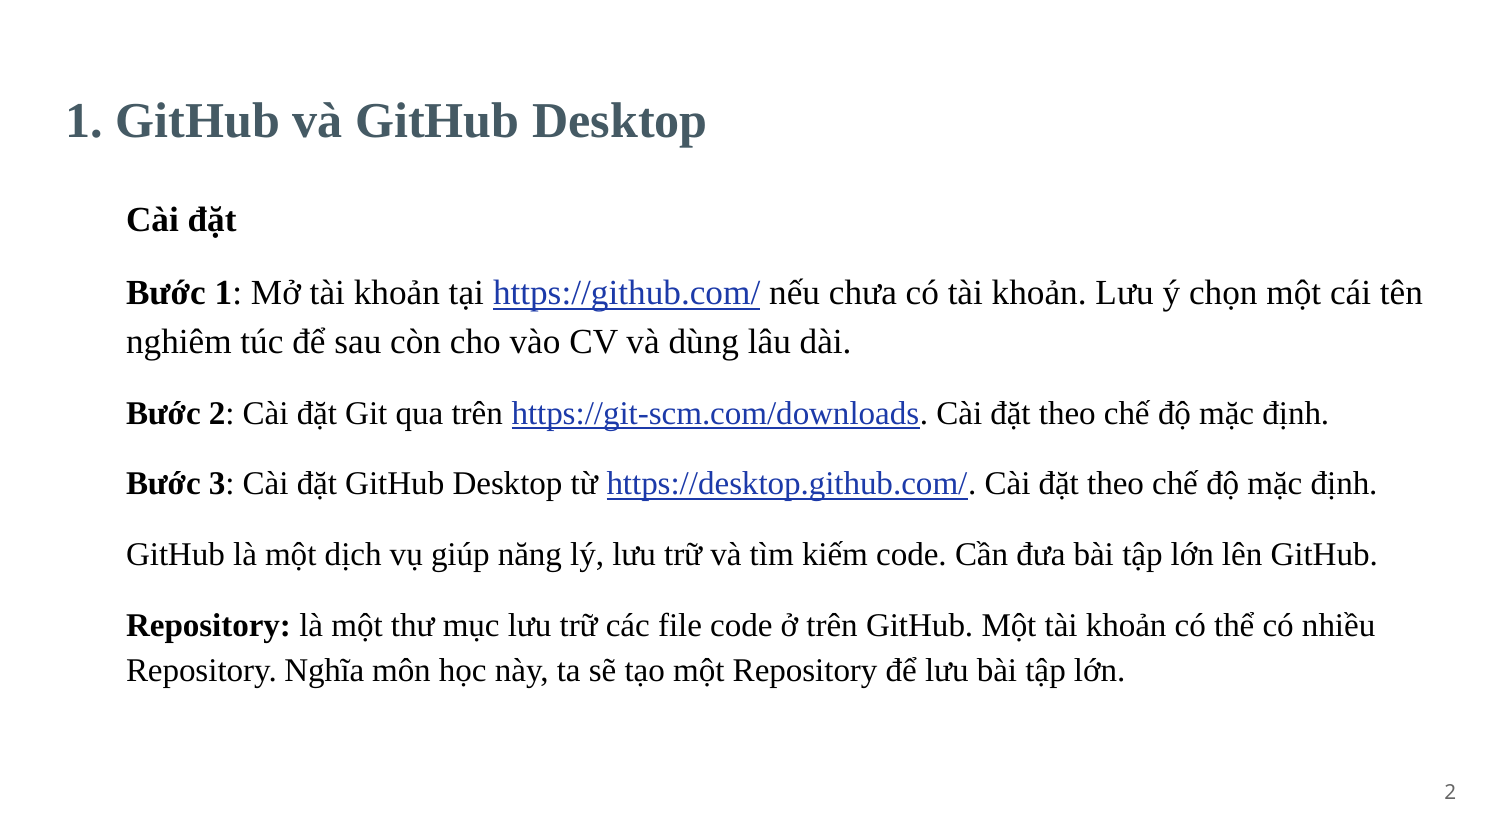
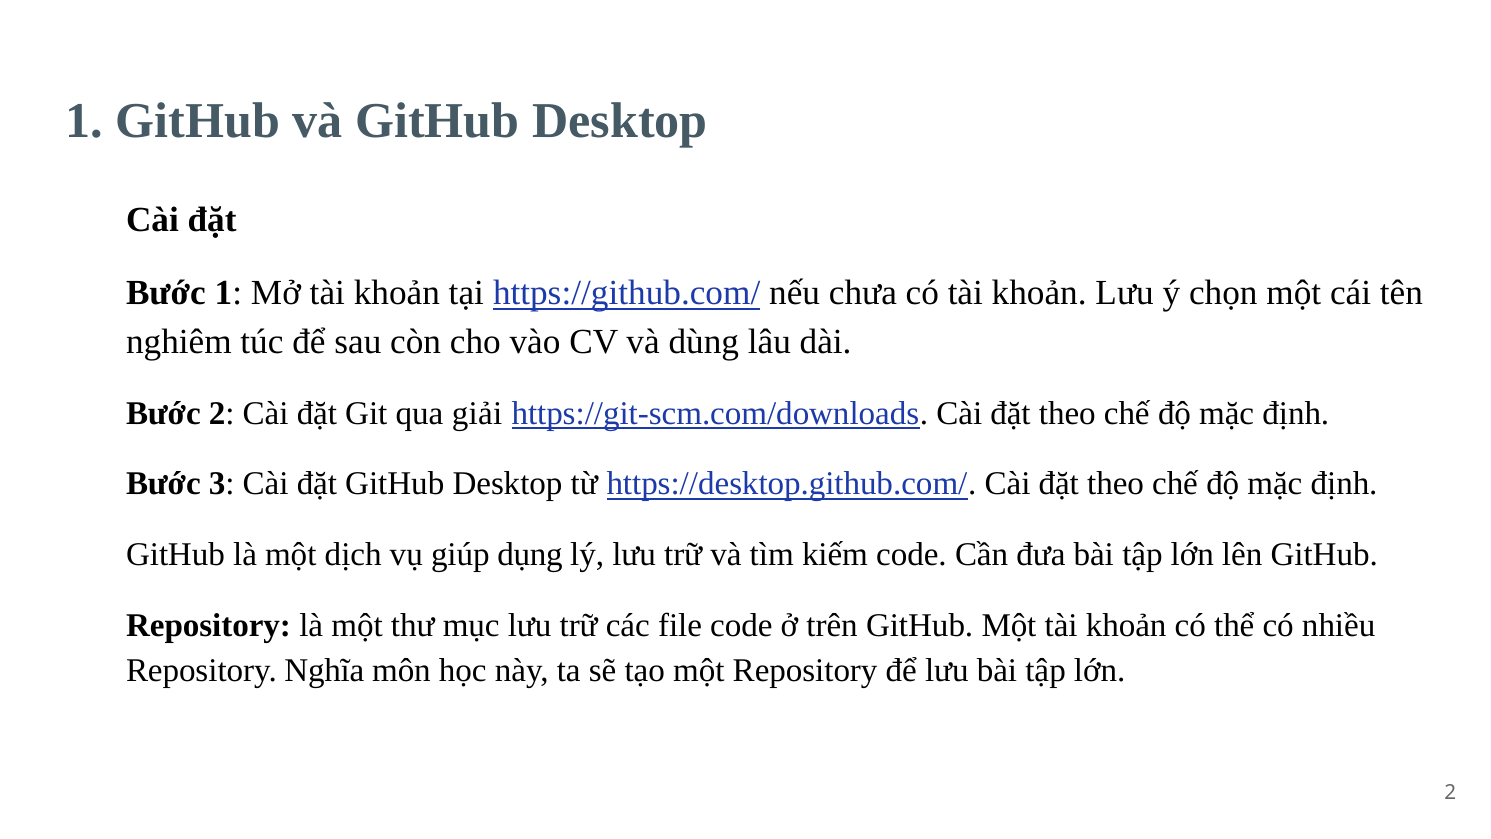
qua trên: trên -> giải
năng: năng -> dụng
